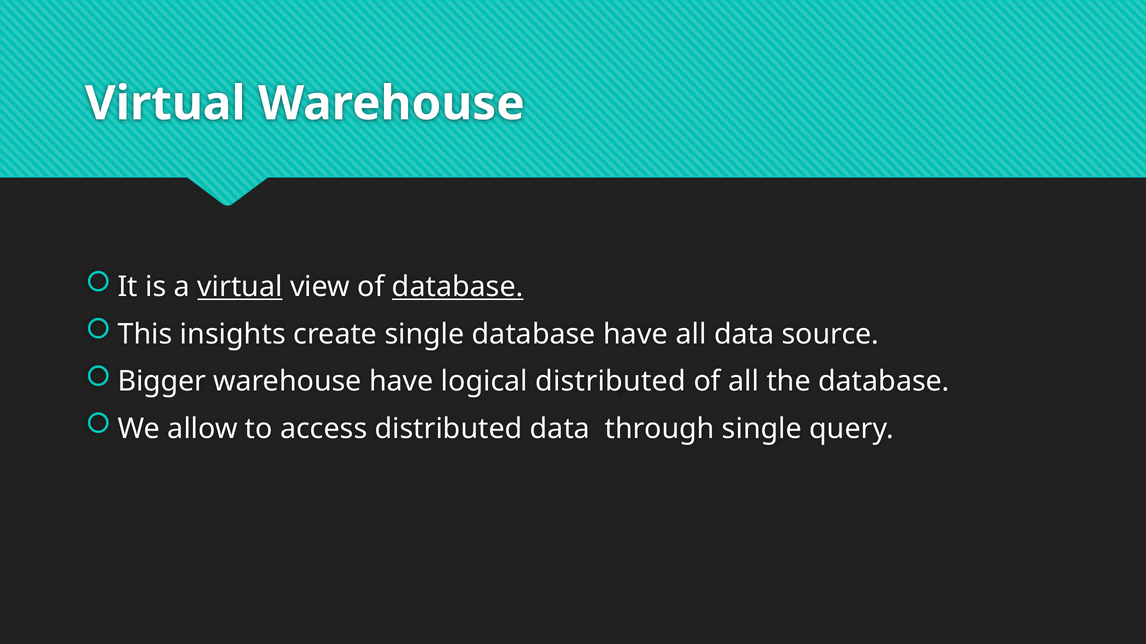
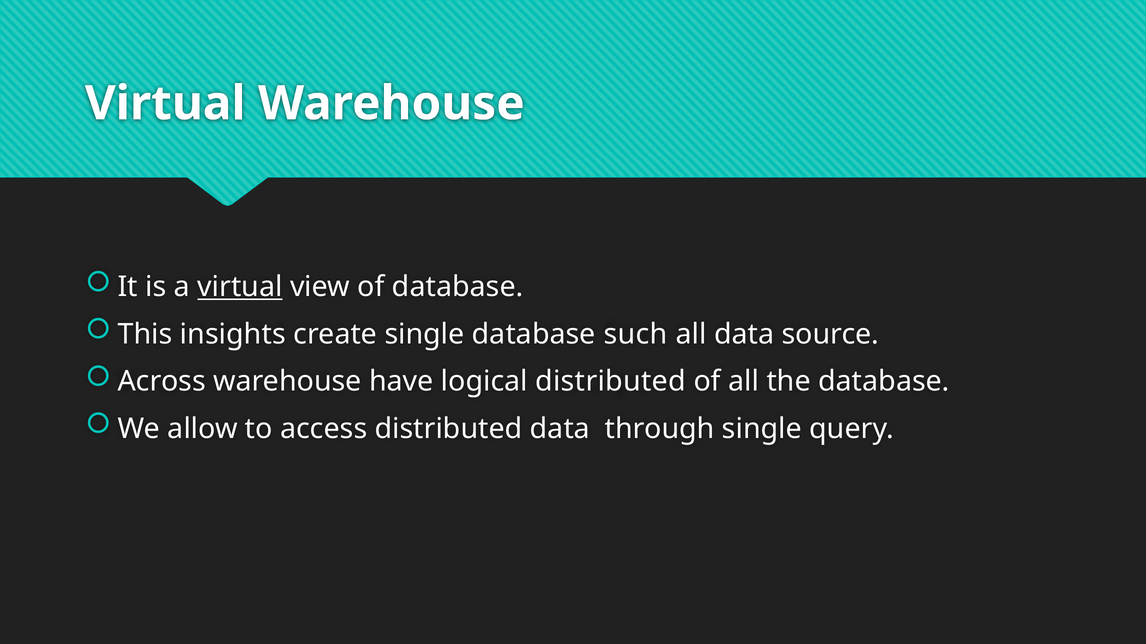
database at (458, 287) underline: present -> none
database have: have -> such
Bigger: Bigger -> Across
